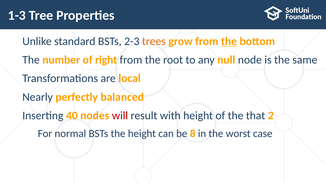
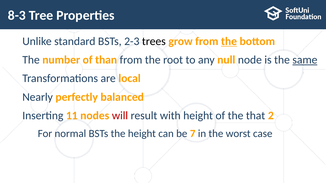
1-3: 1-3 -> 8-3
trees colour: orange -> black
right: right -> than
same underline: none -> present
40: 40 -> 11
8: 8 -> 7
